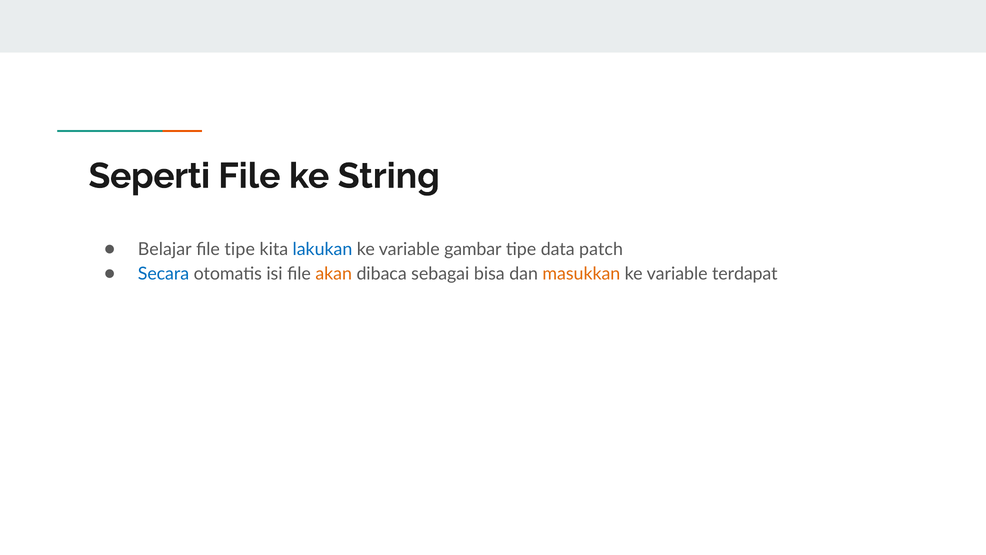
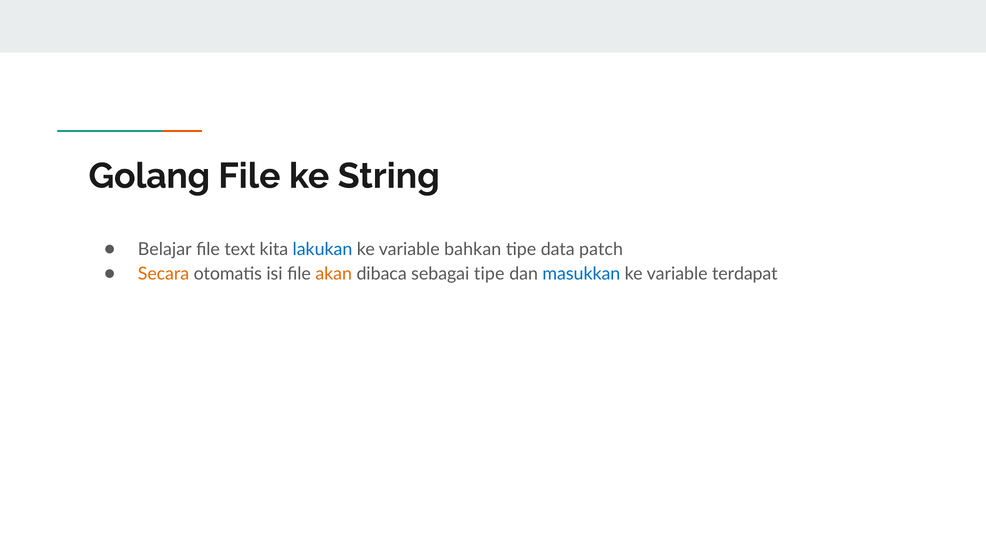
Seperti: Seperti -> Golang
file tipe: tipe -> text
gambar: gambar -> bahkan
Secara colour: blue -> orange
sebagai bisa: bisa -> tipe
masukkan colour: orange -> blue
